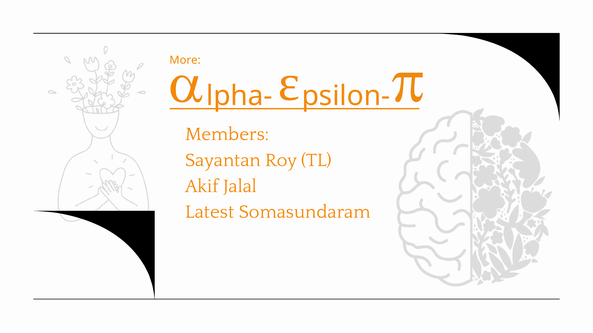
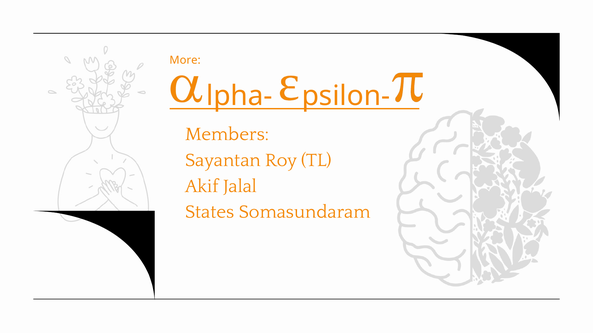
Latest: Latest -> States
